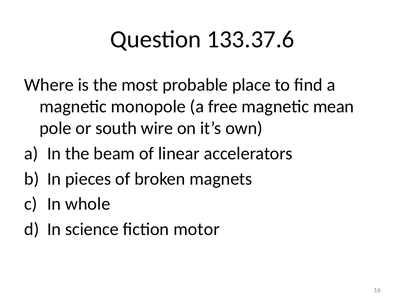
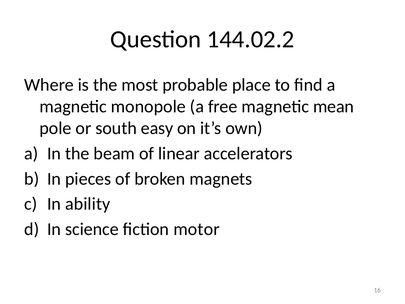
133.37.6: 133.37.6 -> 144.02.2
wire: wire -> easy
whole: whole -> ability
